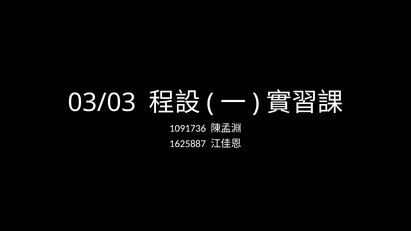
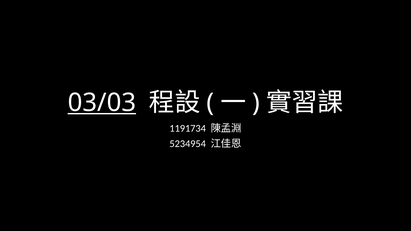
03/03 underline: none -> present
1091736: 1091736 -> 1191734
1625887: 1625887 -> 5234954
